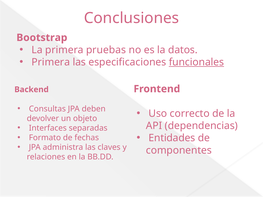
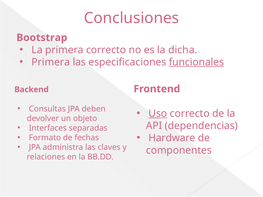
primera pruebas: pruebas -> correcto
datos: datos -> dicha
Uso underline: none -> present
Entidades: Entidades -> Hardware
